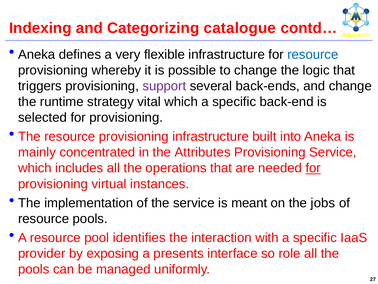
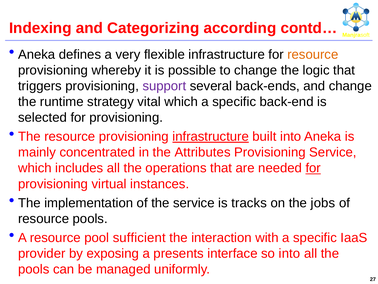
catalogue: catalogue -> according
resource at (313, 54) colour: blue -> orange
infrastructure at (211, 136) underline: none -> present
meant: meant -> tracks
identifies: identifies -> sufficient
so role: role -> into
